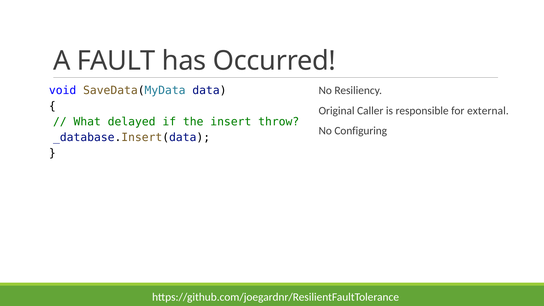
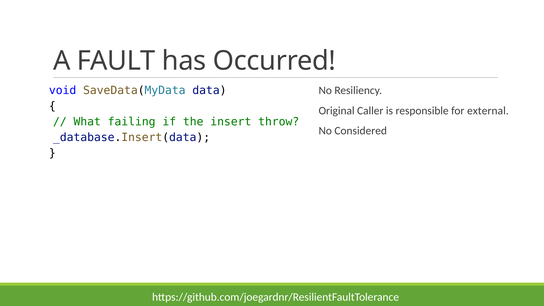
delayed: delayed -> failing
Configuring: Configuring -> Considered
